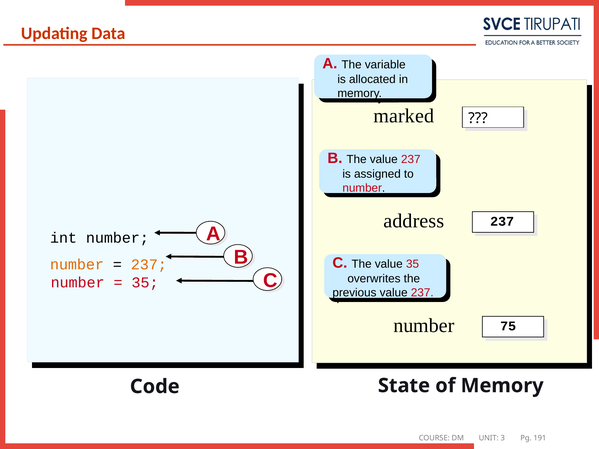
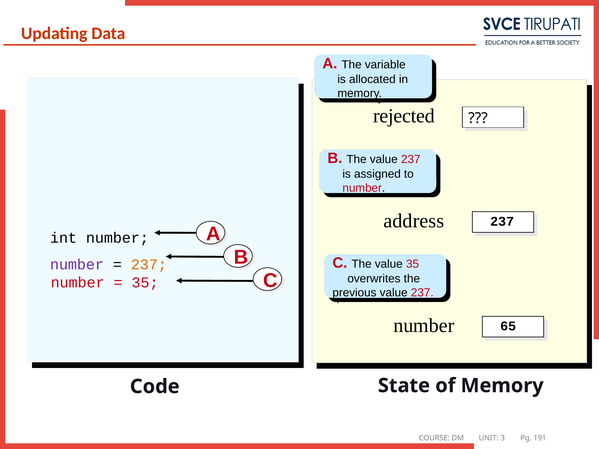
marked: marked -> rejected
number at (77, 265) colour: orange -> purple
75: 75 -> 65
